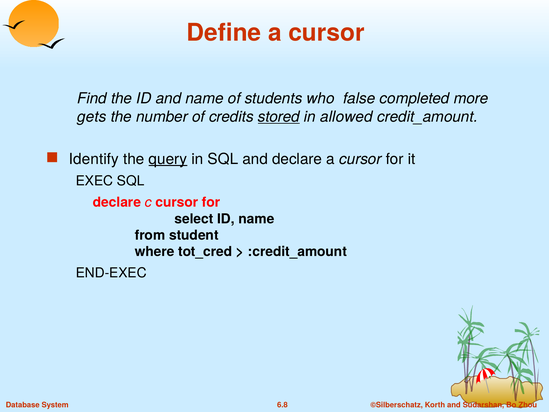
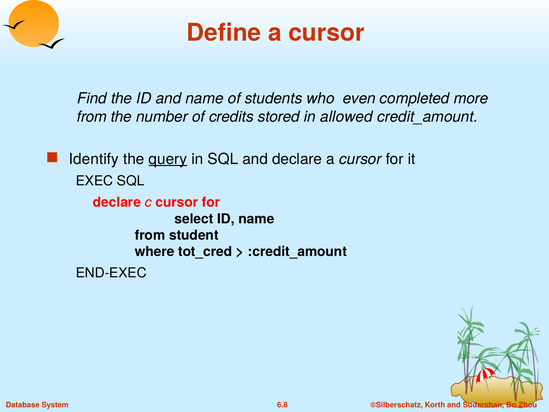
false: false -> even
gets at (92, 117): gets -> from
stored underline: present -> none
